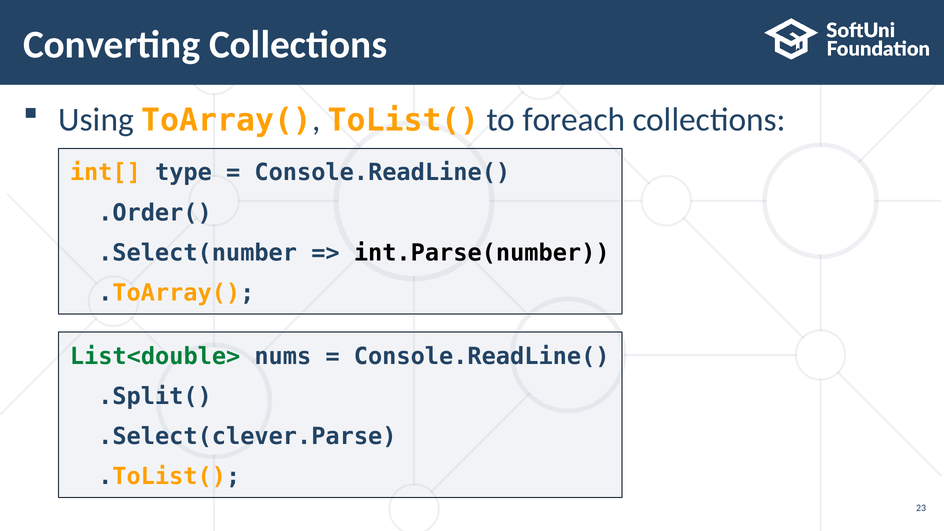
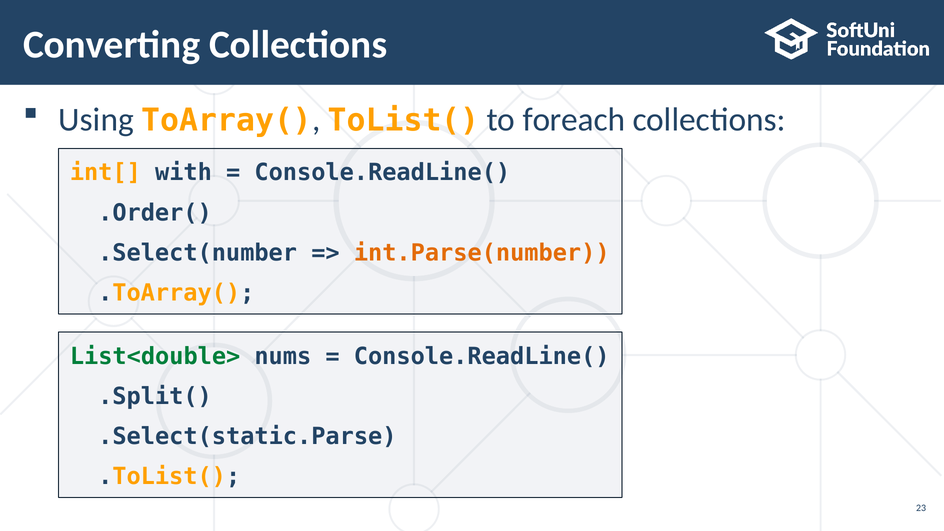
type: type -> with
int.Parse(number colour: black -> orange
.Select(clever.Parse: .Select(clever.Parse -> .Select(static.Parse
